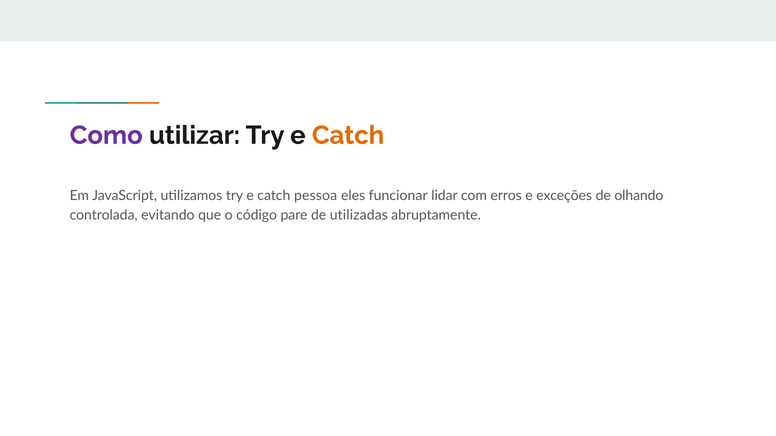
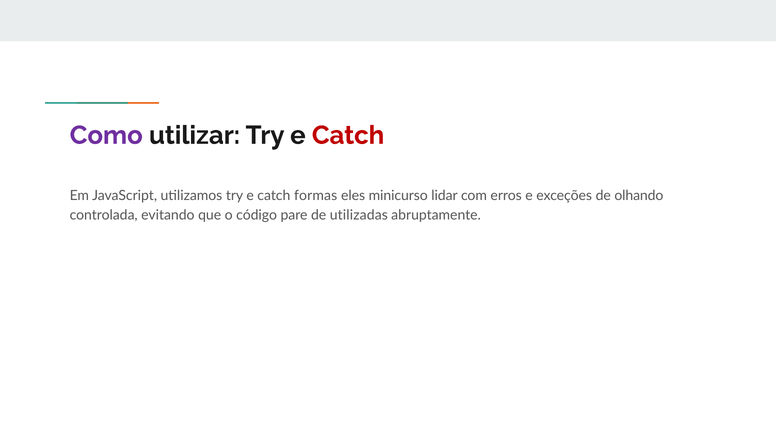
Catch at (348, 135) colour: orange -> red
pessoa: pessoa -> formas
funcionar: funcionar -> minicurso
